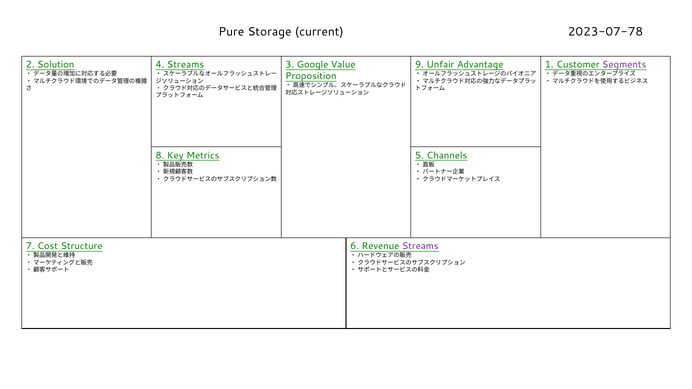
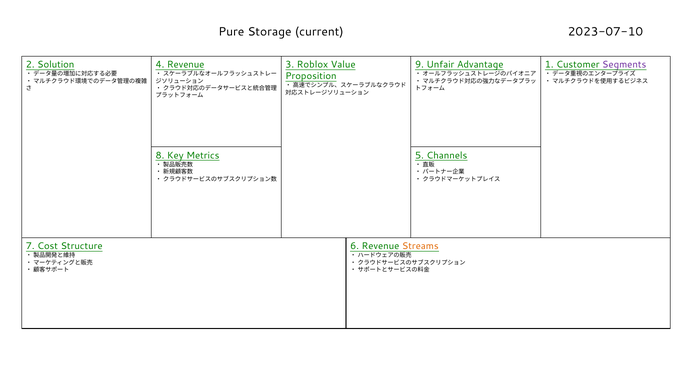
2023-07-78: 2023-07-78 -> 2023-07-10
4 Streams: Streams -> Revenue
Google: Google -> Roblox
Streams at (420, 246) colour: purple -> orange
